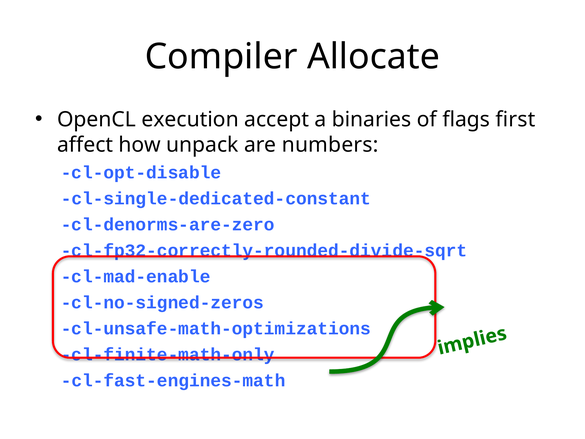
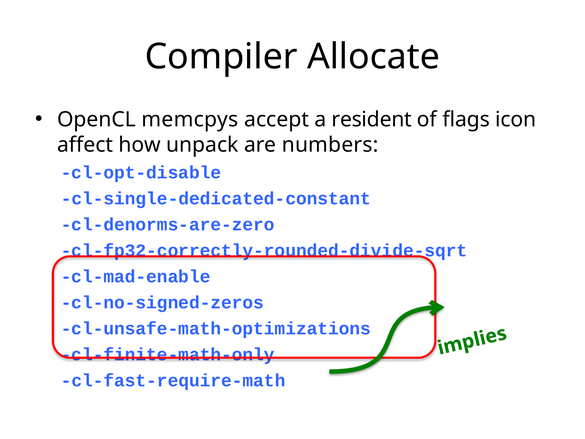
execution: execution -> memcpys
binaries: binaries -> resident
first: first -> icon
cl-fast-engines-math: cl-fast-engines-math -> cl-fast-require-math
